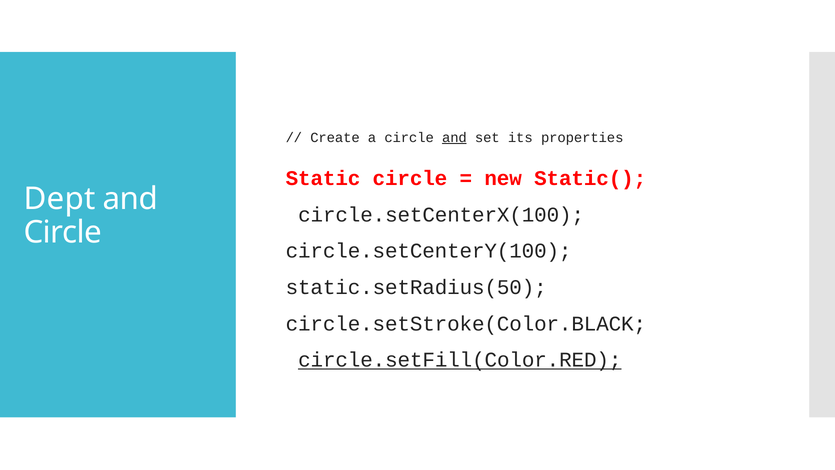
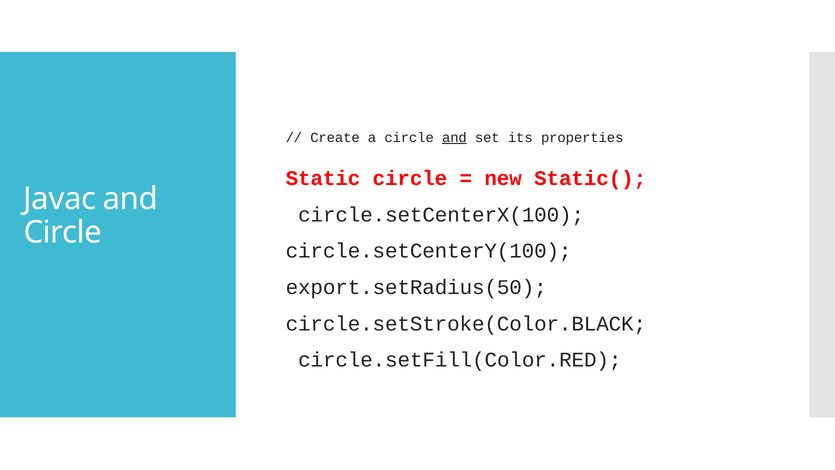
Dept: Dept -> Javac
static.setRadius(50: static.setRadius(50 -> export.setRadius(50
circle.setFill(Color.RED underline: present -> none
